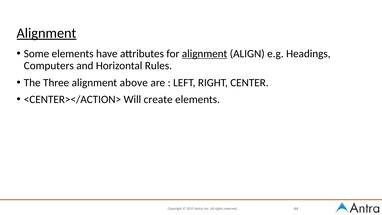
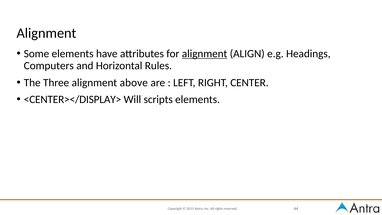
Alignment at (47, 33) underline: present -> none
<CENTER></ACTION>: <CENTER></ACTION> -> <CENTER></DISPLAY>
create: create -> scripts
